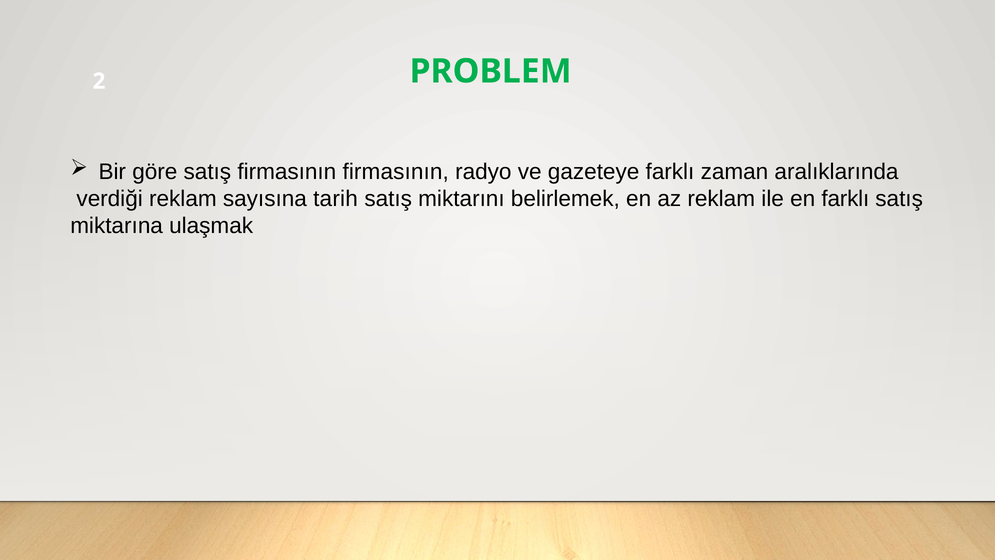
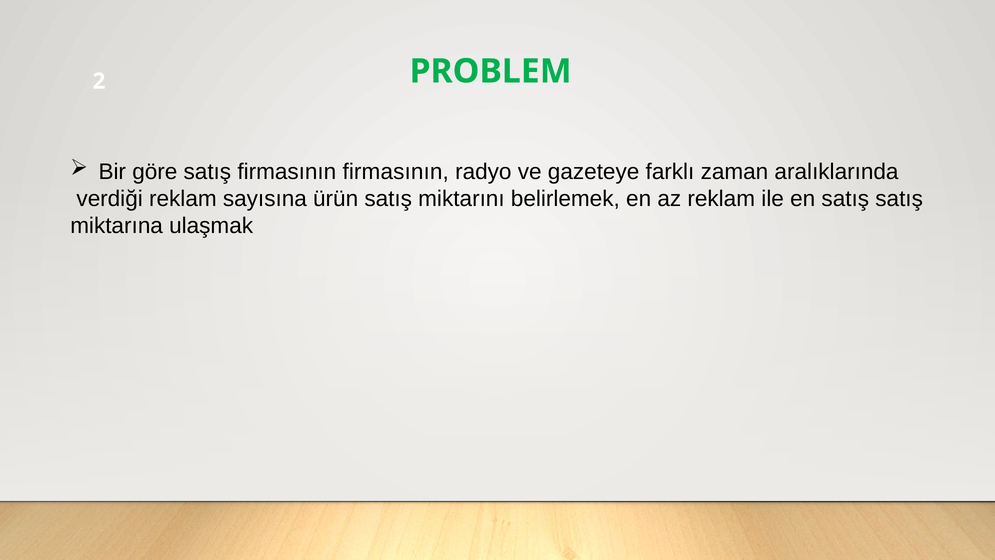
tarih: tarih -> ürün
en farklı: farklı -> satış
